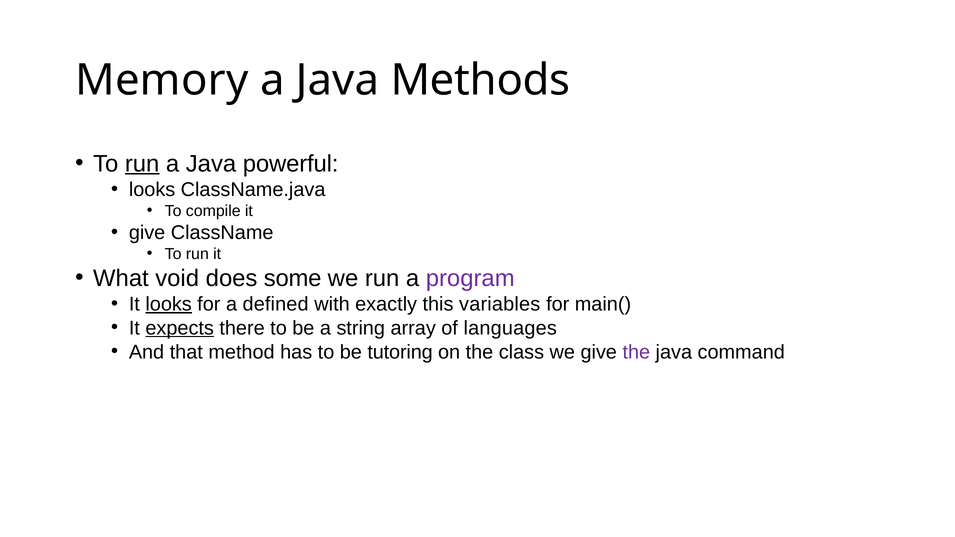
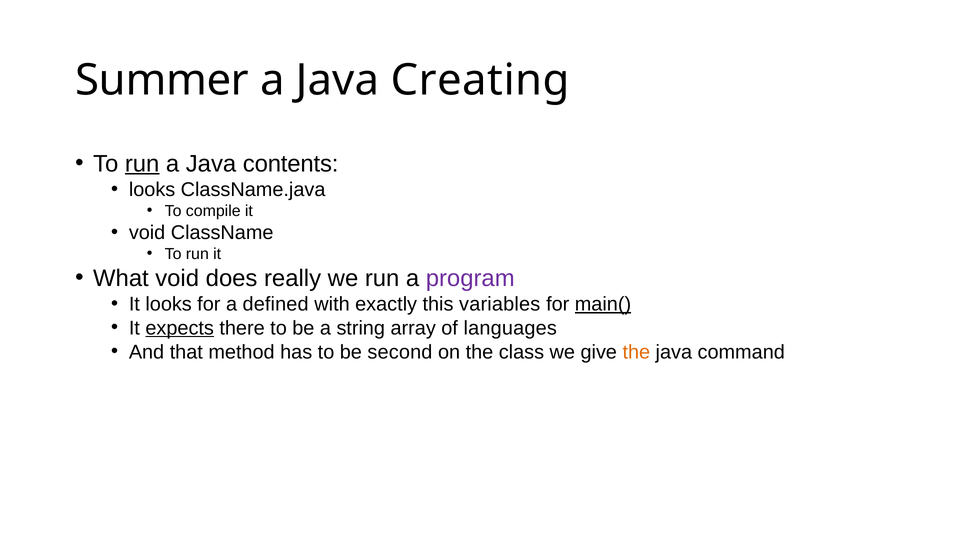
Memory: Memory -> Summer
Methods: Methods -> Creating
powerful: powerful -> contents
give at (147, 233): give -> void
some: some -> really
looks at (169, 304) underline: present -> none
main( underline: none -> present
tutoring: tutoring -> second
the at (636, 352) colour: purple -> orange
